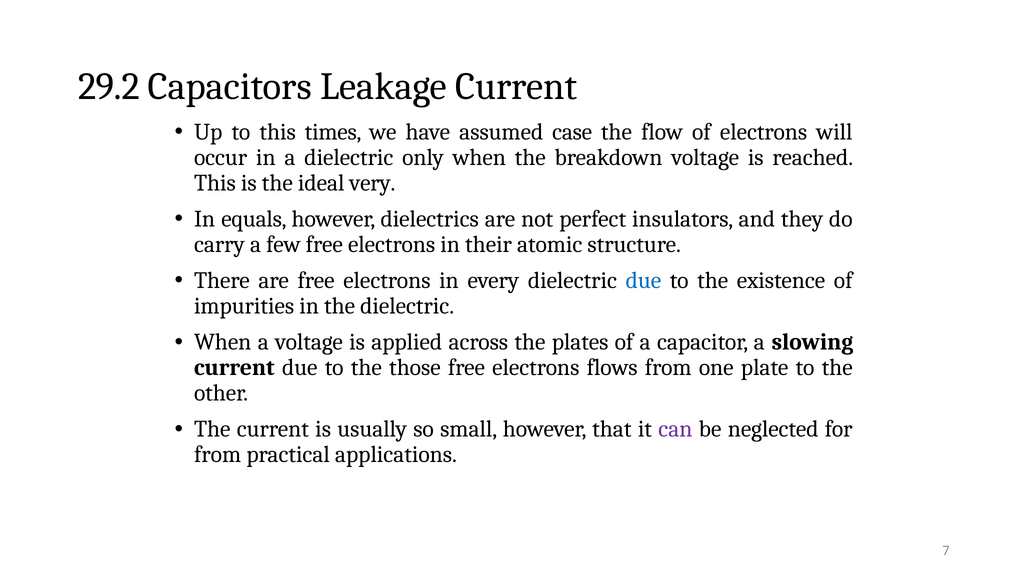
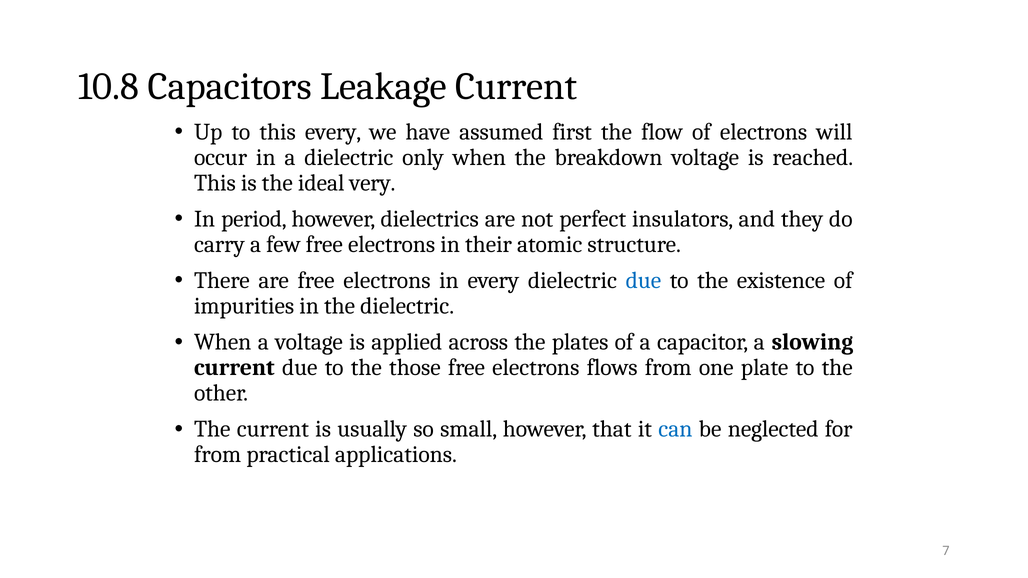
29.2: 29.2 -> 10.8
this times: times -> every
case: case -> first
equals: equals -> period
can colour: purple -> blue
